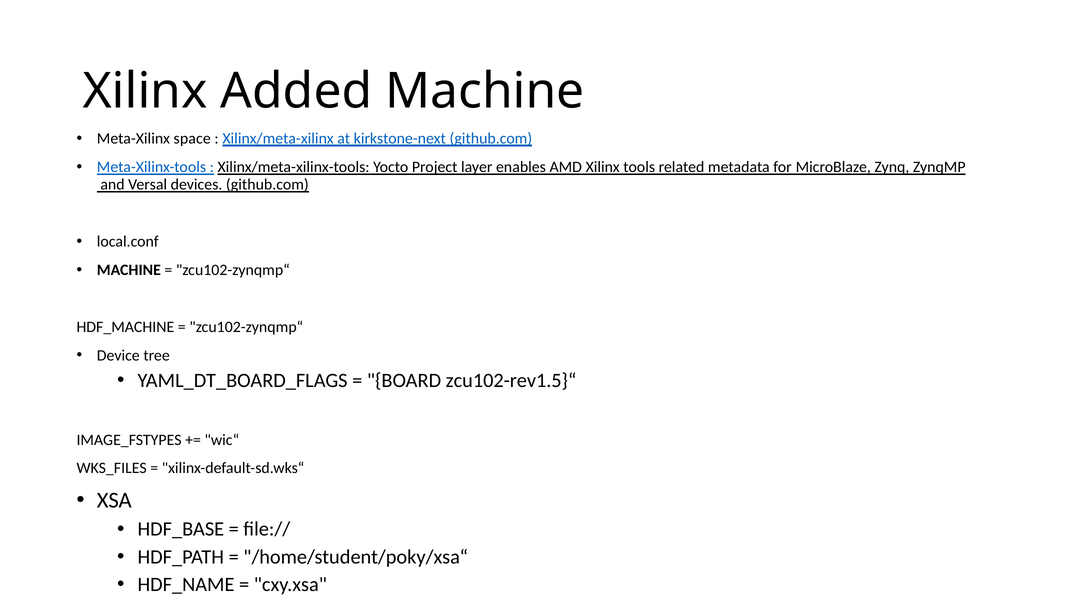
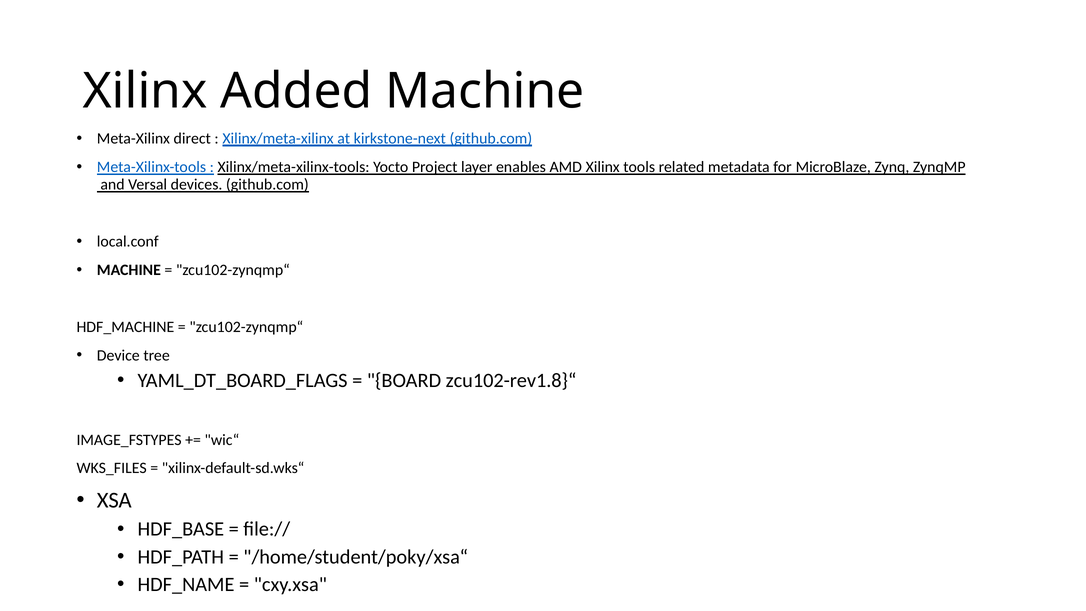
space: space -> direct
zcu102-rev1.5}“: zcu102-rev1.5}“ -> zcu102-rev1.8}“
